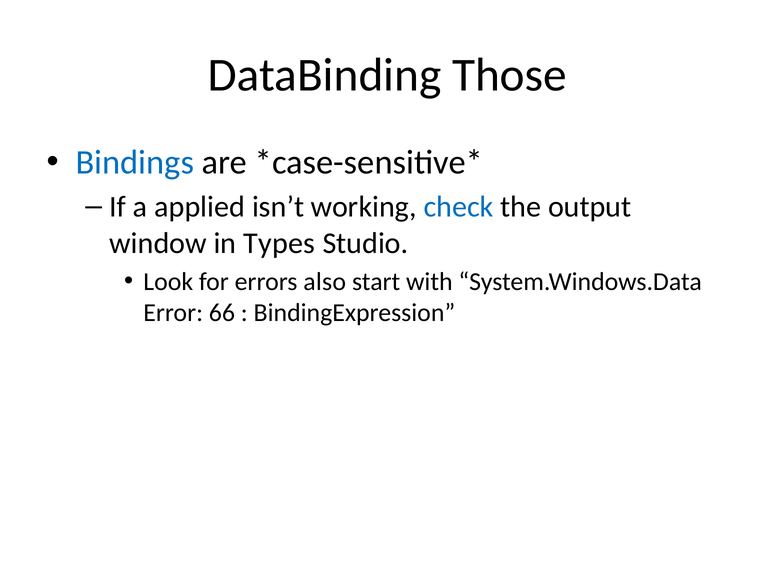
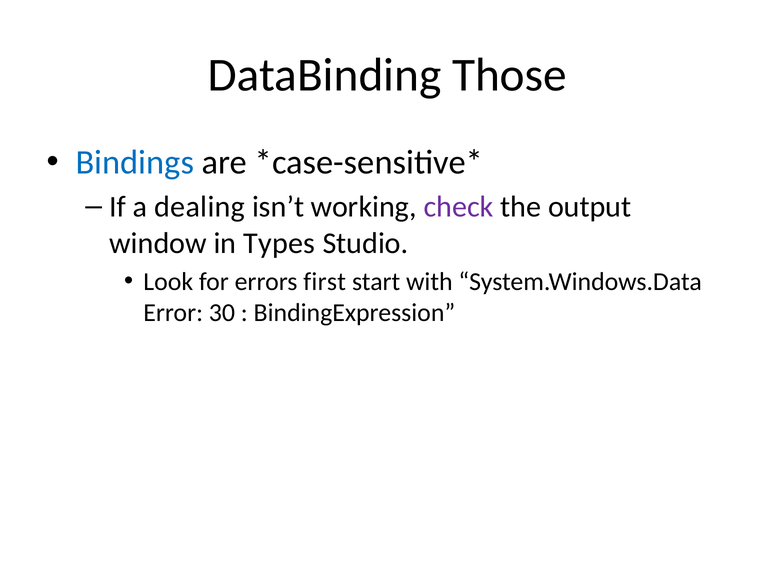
applied: applied -> dealing
check colour: blue -> purple
also: also -> first
66: 66 -> 30
